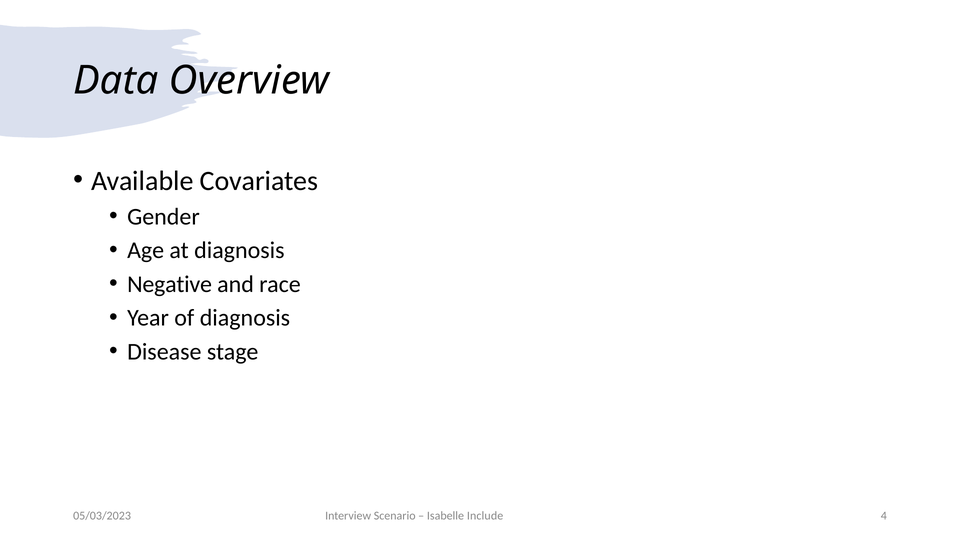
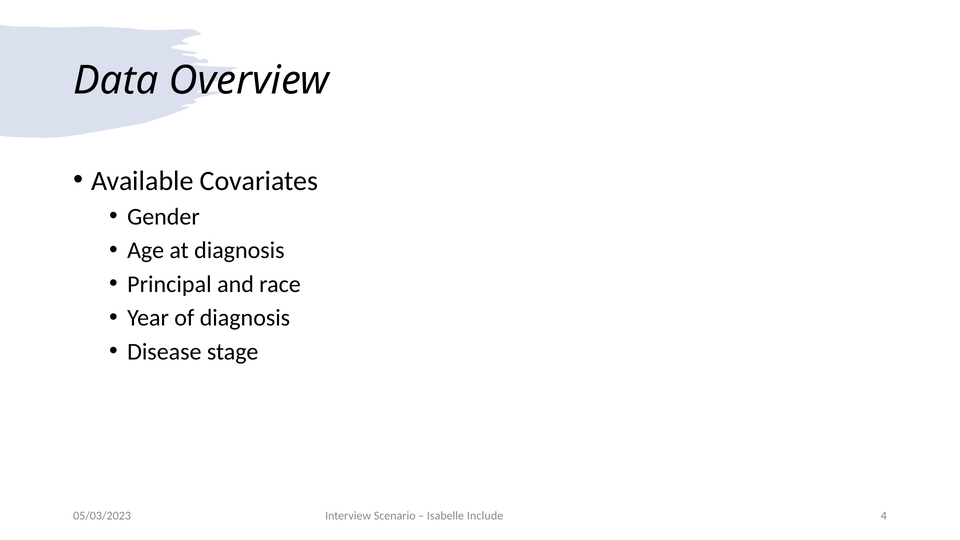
Negative: Negative -> Principal
